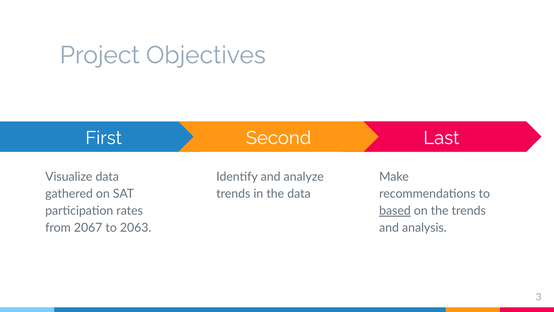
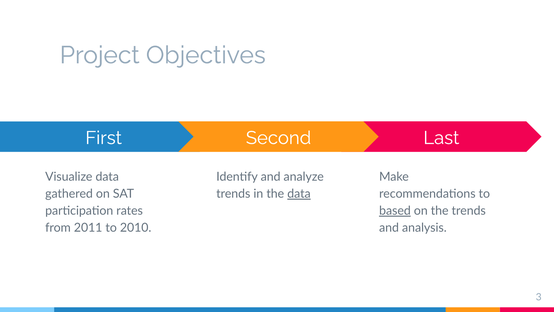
data at (299, 194) underline: none -> present
2067: 2067 -> 2011
2063: 2063 -> 2010
